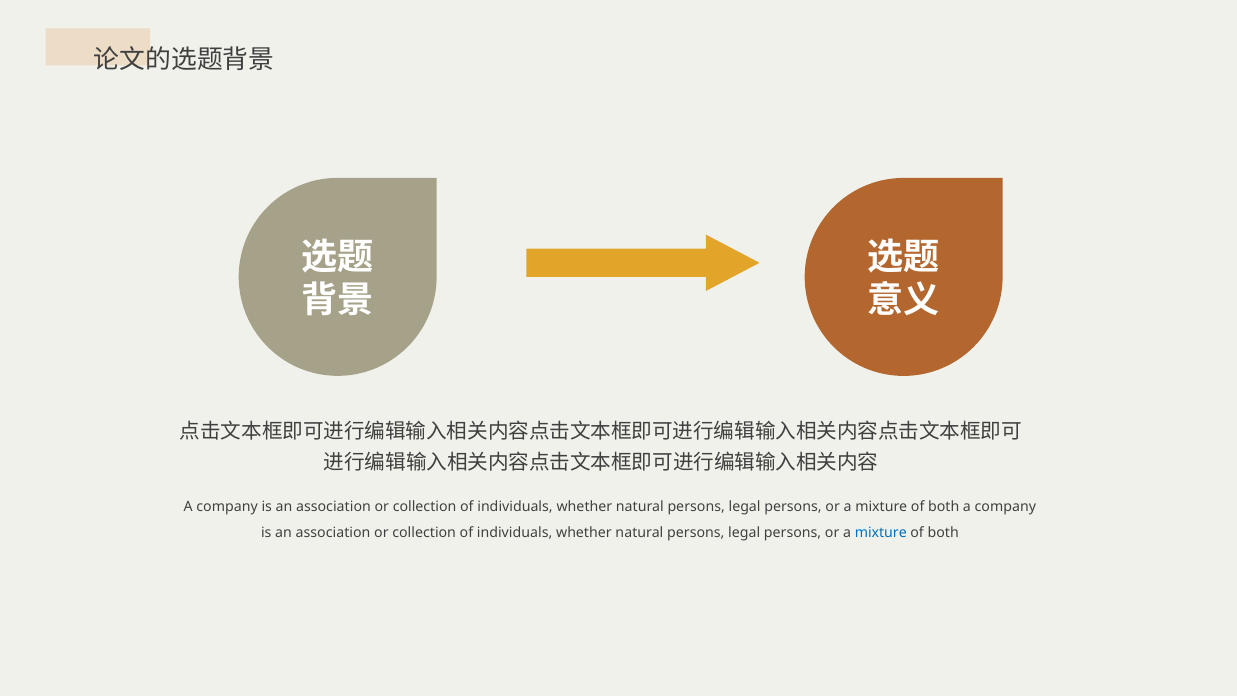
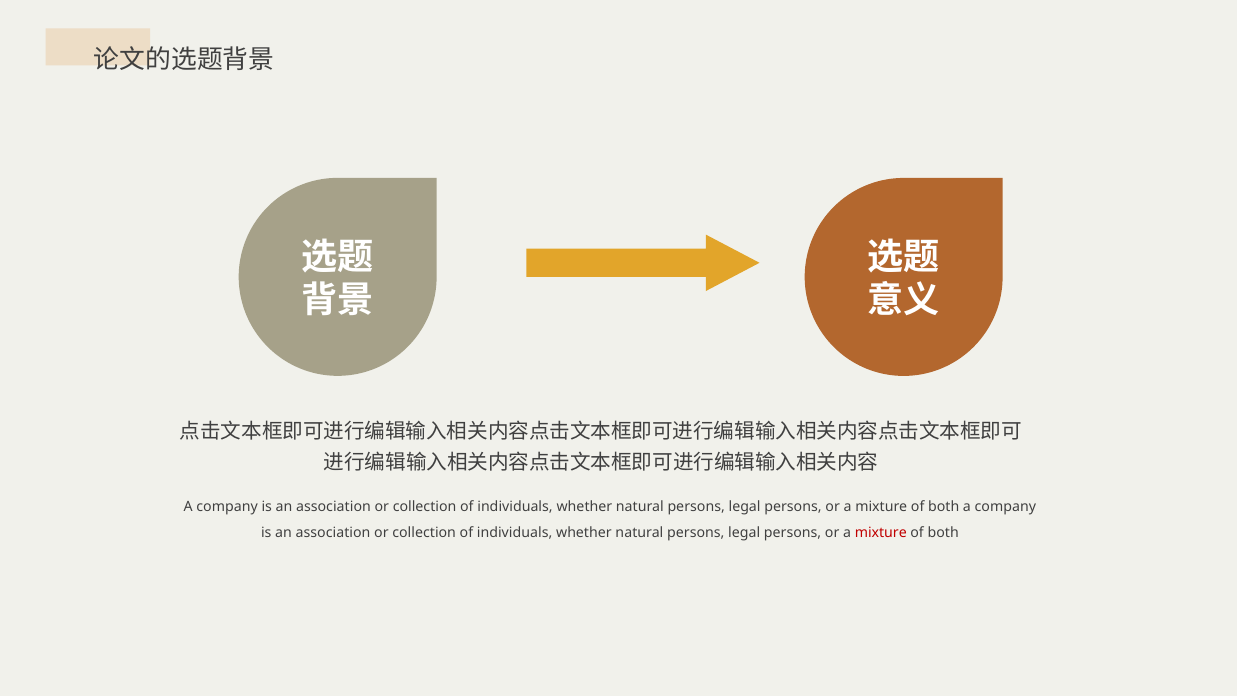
mixture at (881, 532) colour: blue -> red
